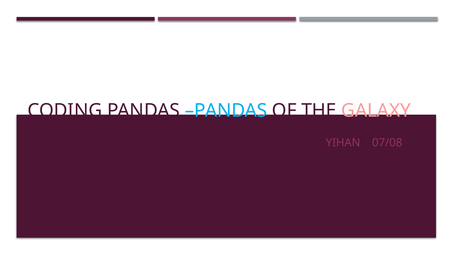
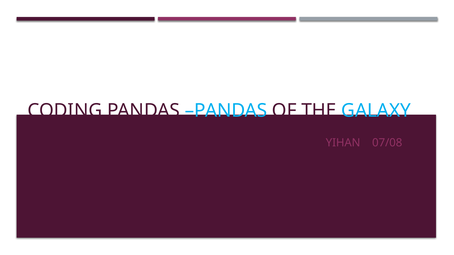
GALAXY colour: pink -> light blue
